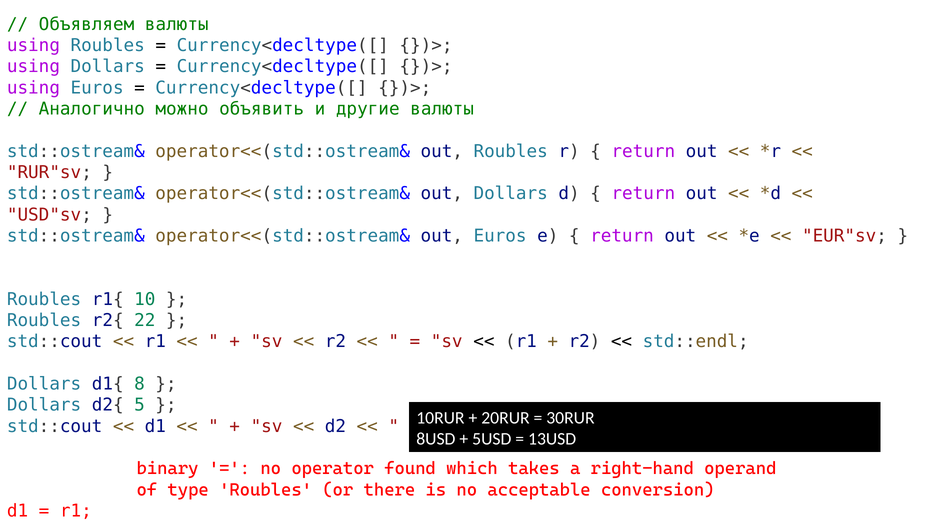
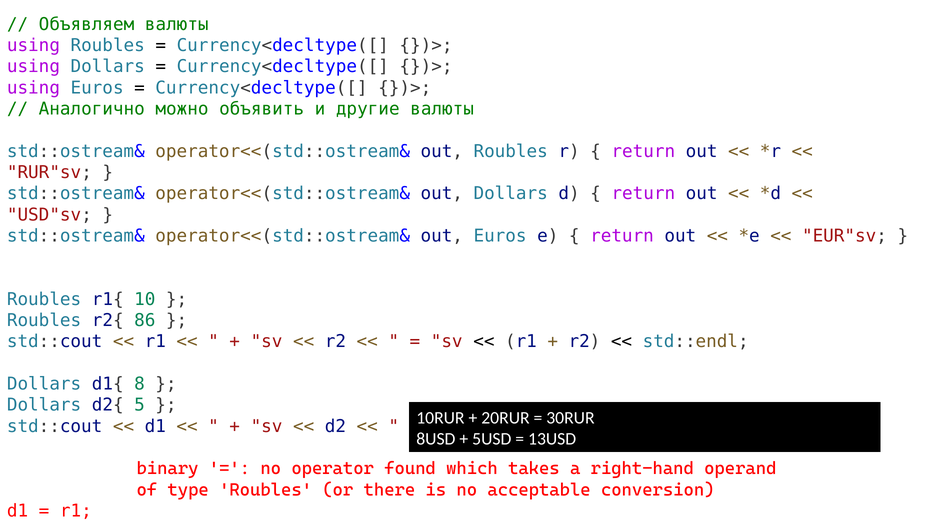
22: 22 -> 86
